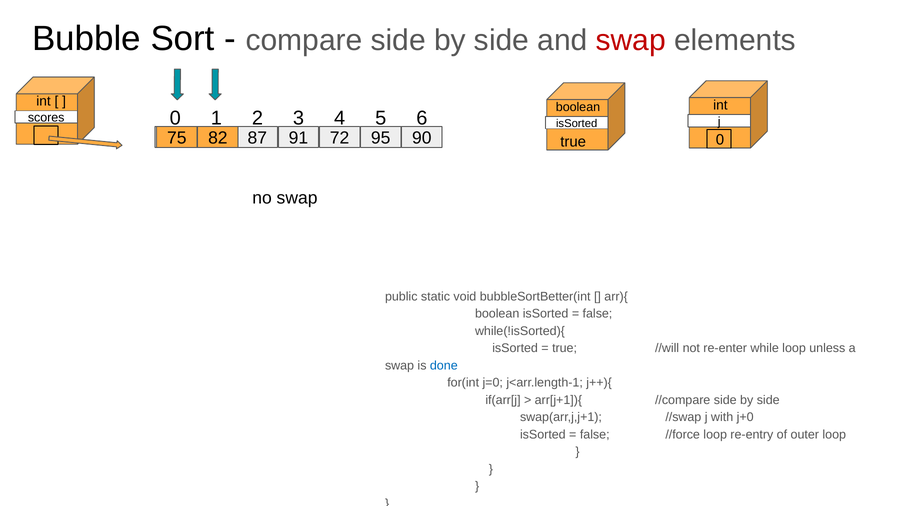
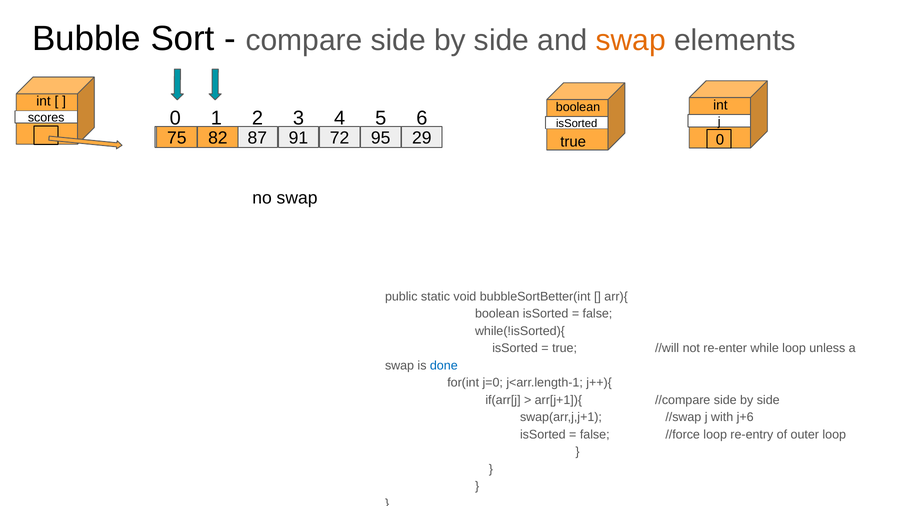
swap at (631, 40) colour: red -> orange
90: 90 -> 29
j+0: j+0 -> j+6
